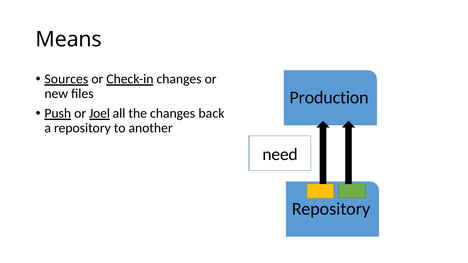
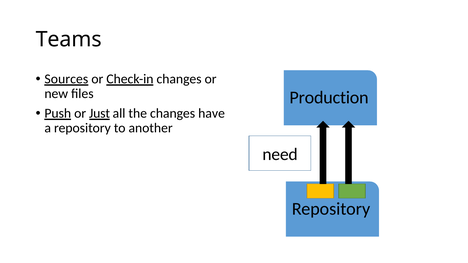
Means: Means -> Teams
Joel: Joel -> Just
back: back -> have
